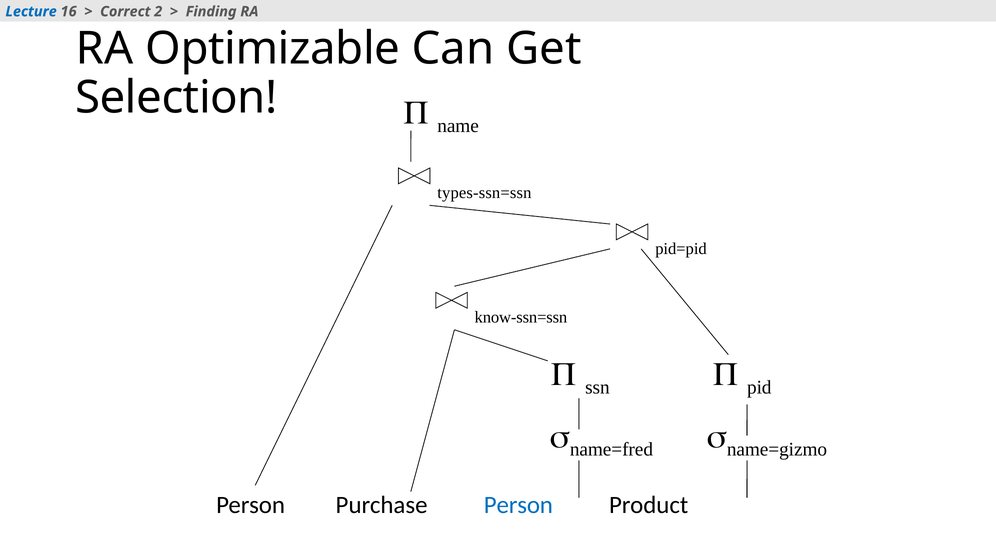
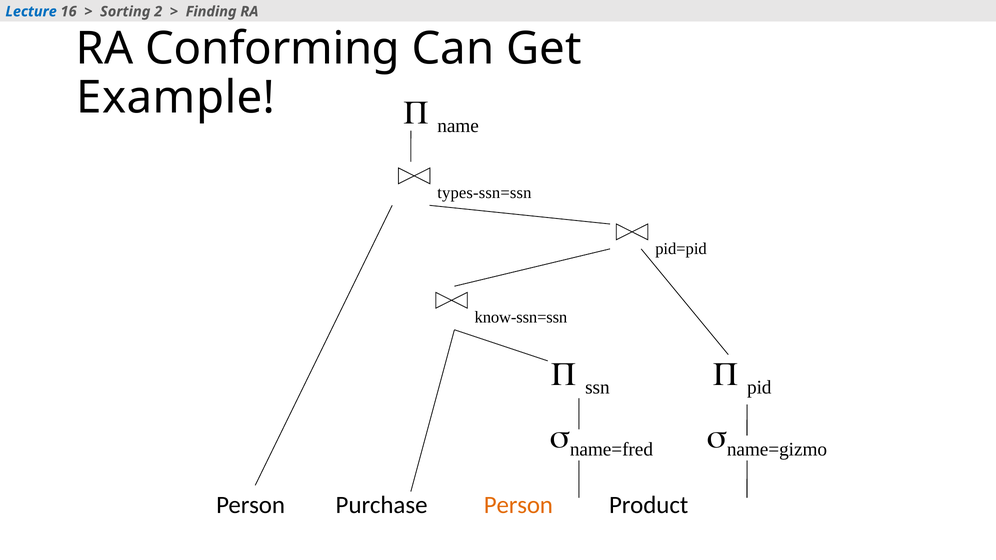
Correct: Correct -> Sorting
Optimizable: Optimizable -> Conforming
Selection: Selection -> Example
Person at (518, 505) colour: blue -> orange
